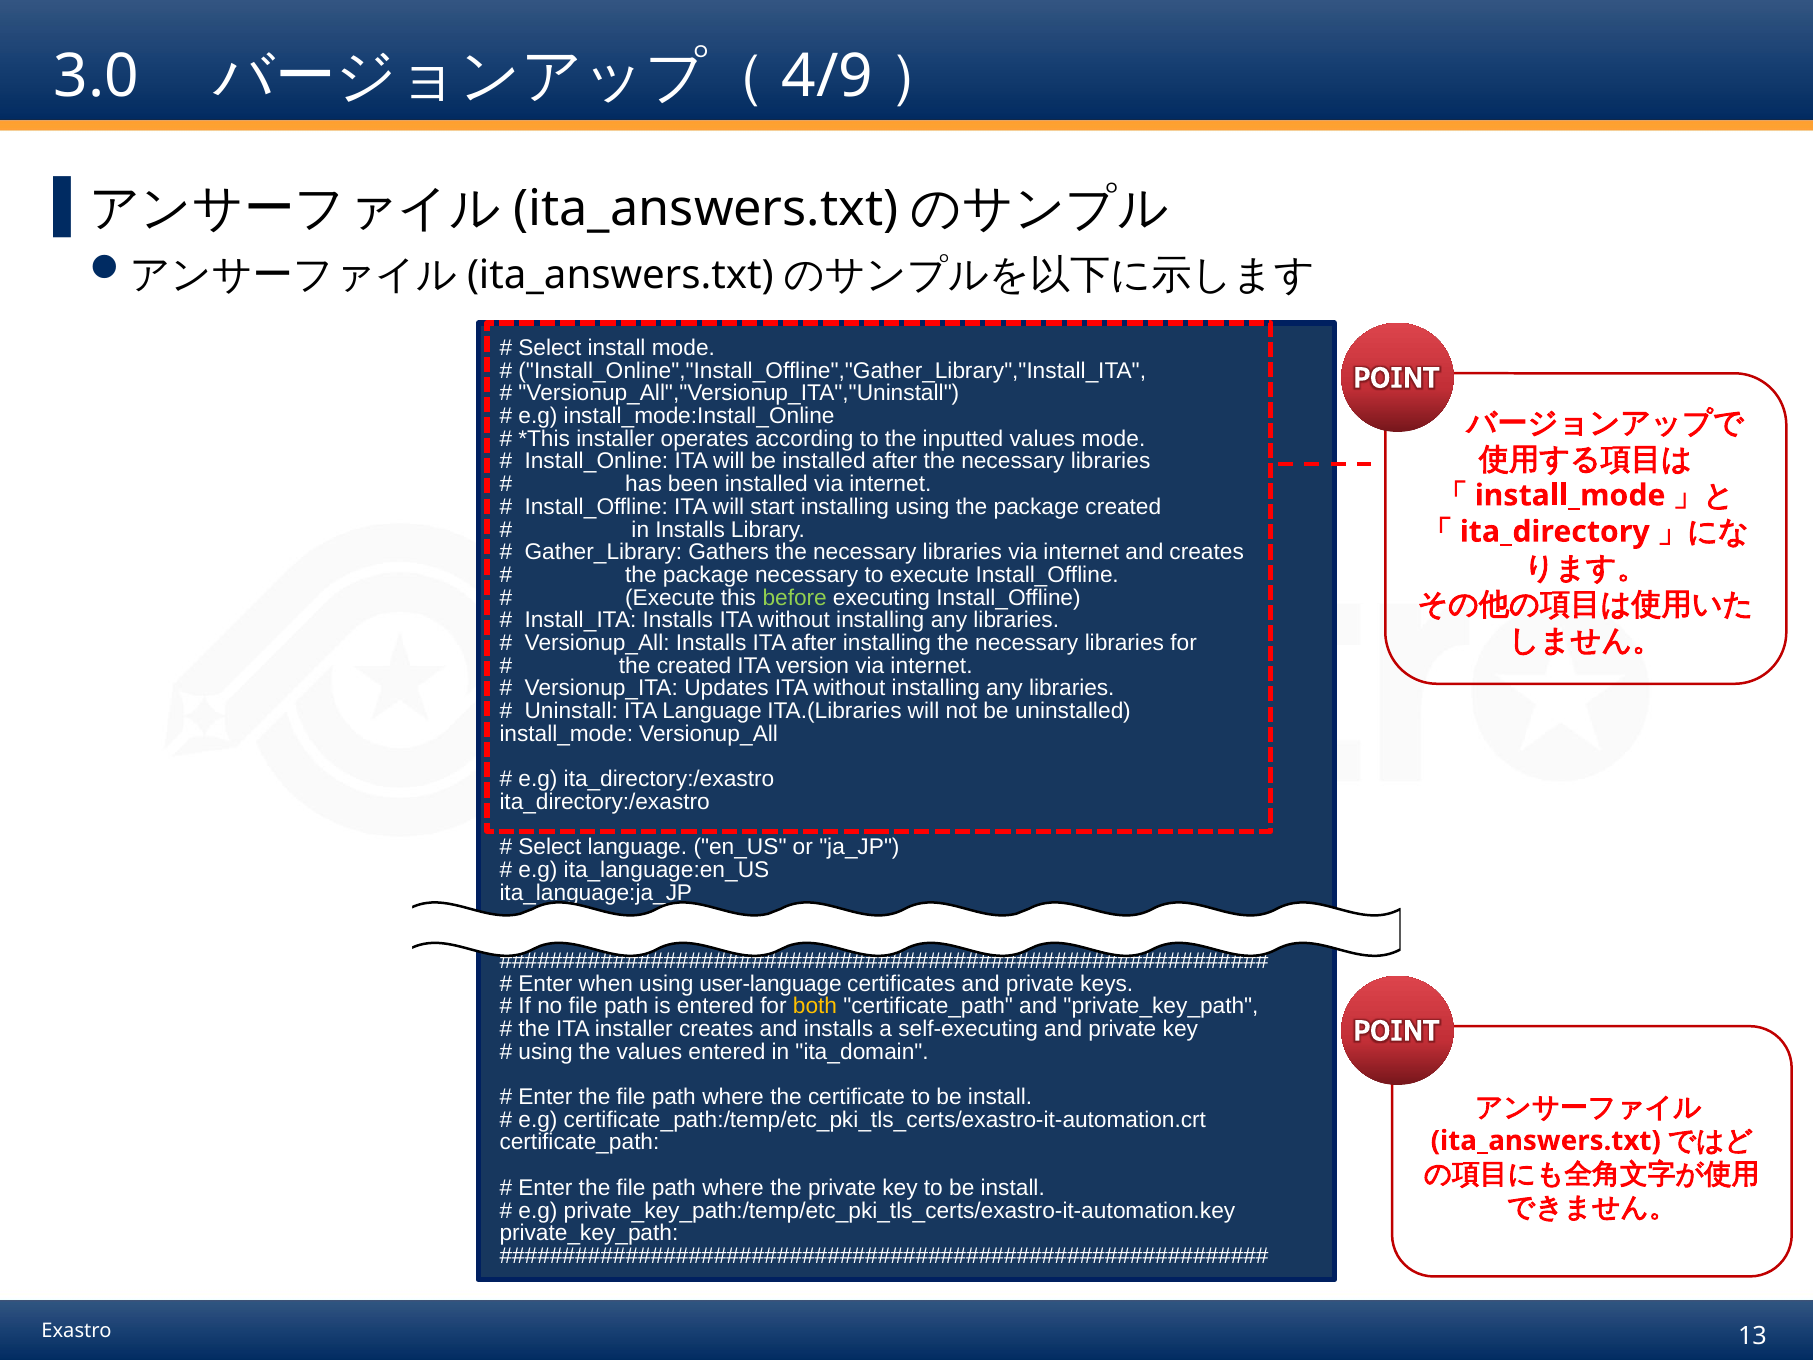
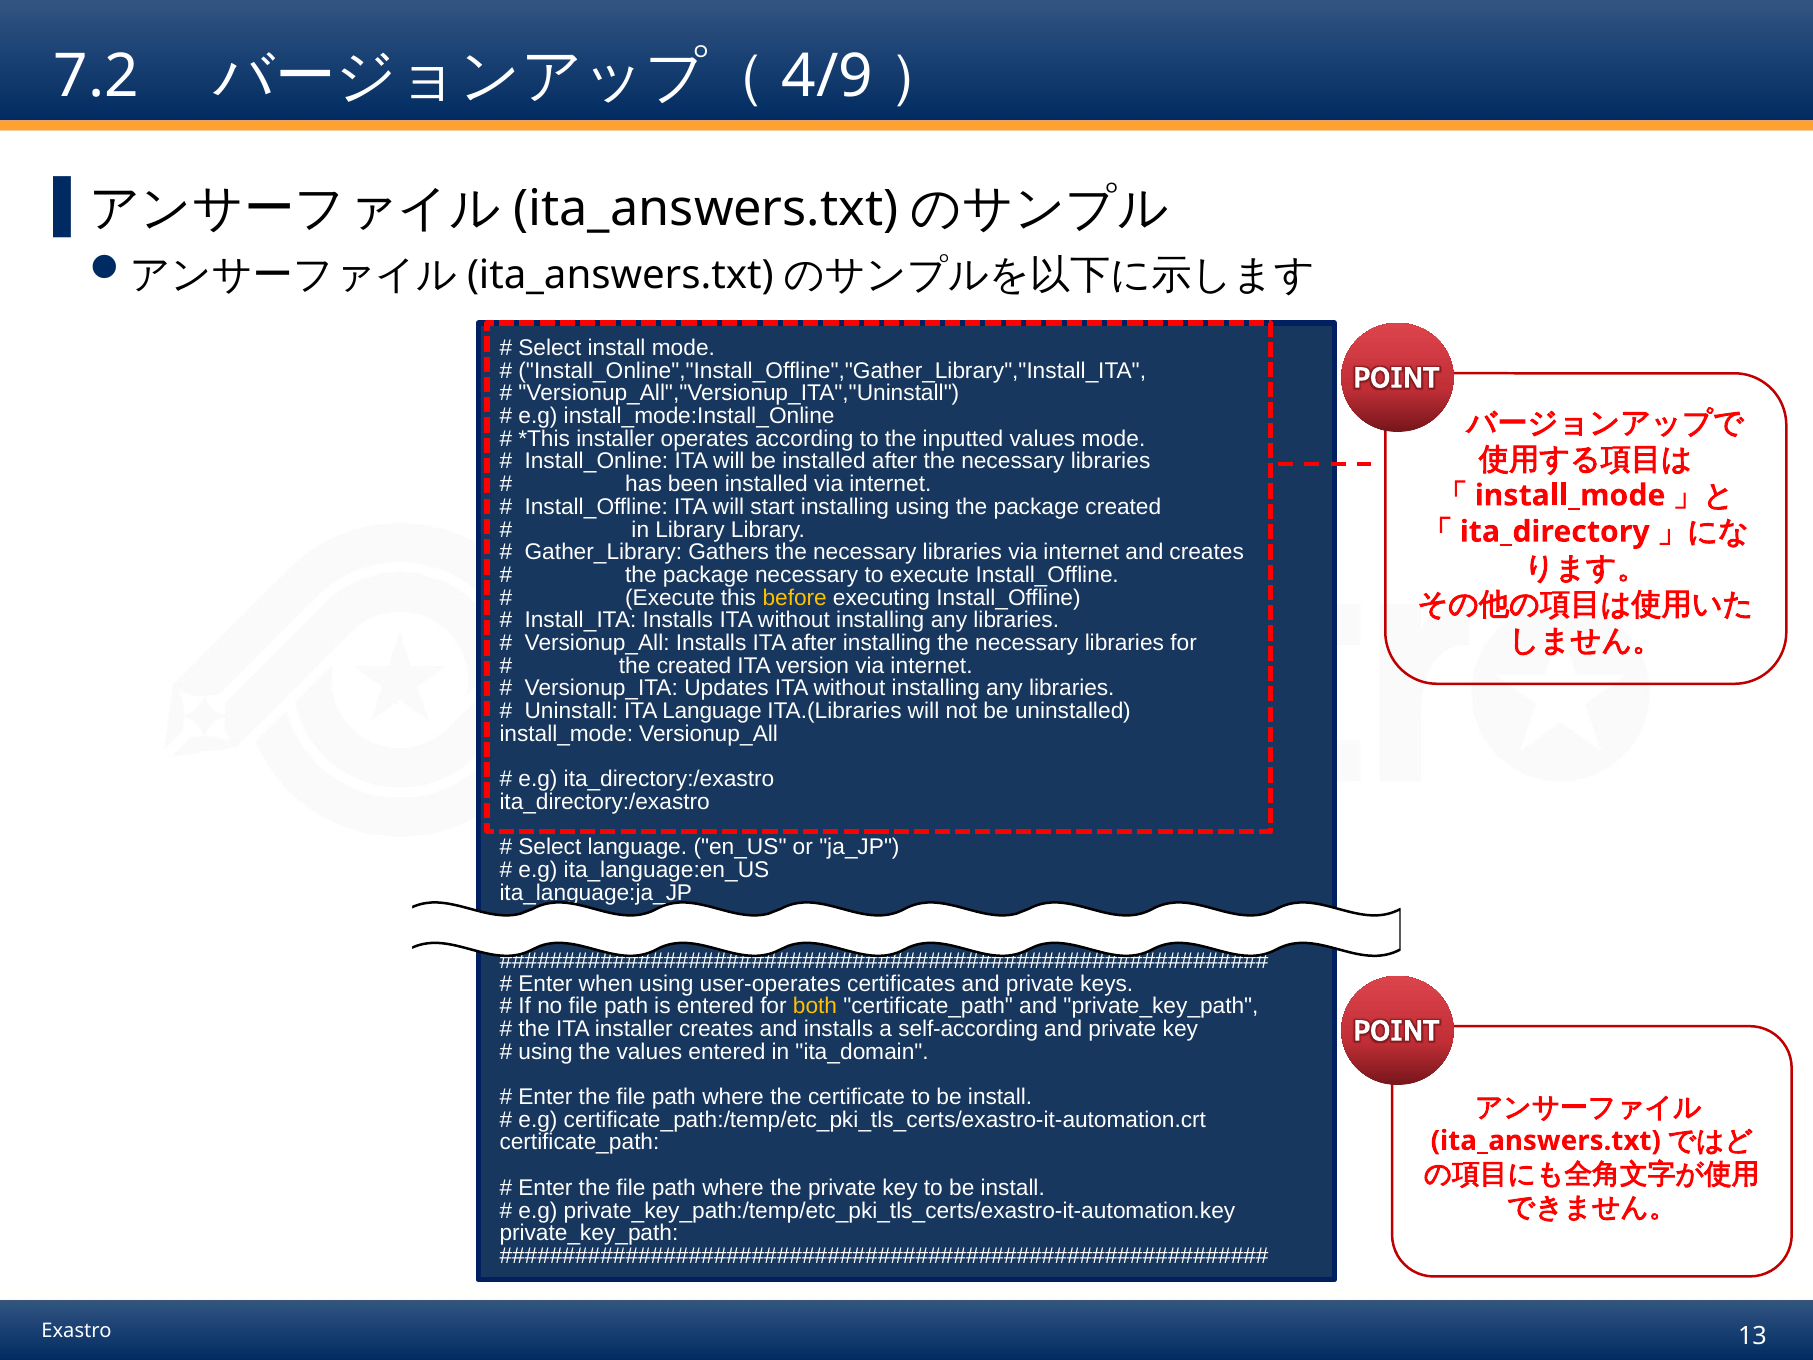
3.0: 3.0 -> 7.2
in Installs: Installs -> Library
before colour: light green -> yellow
user-language: user-language -> user-operates
self-executing: self-executing -> self-according
